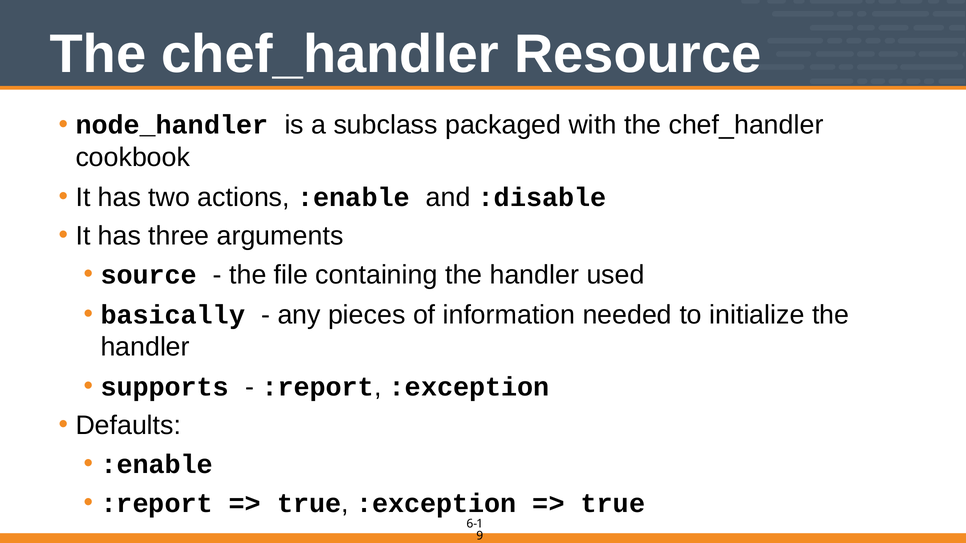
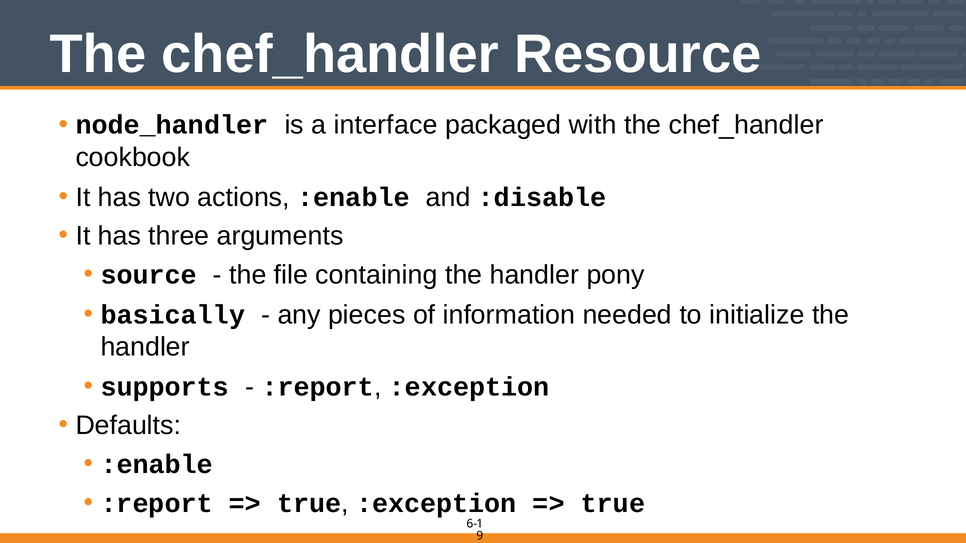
subclass: subclass -> interface
used: used -> pony
